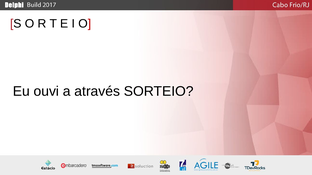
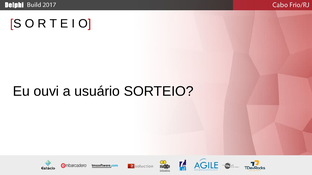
através: através -> usuário
